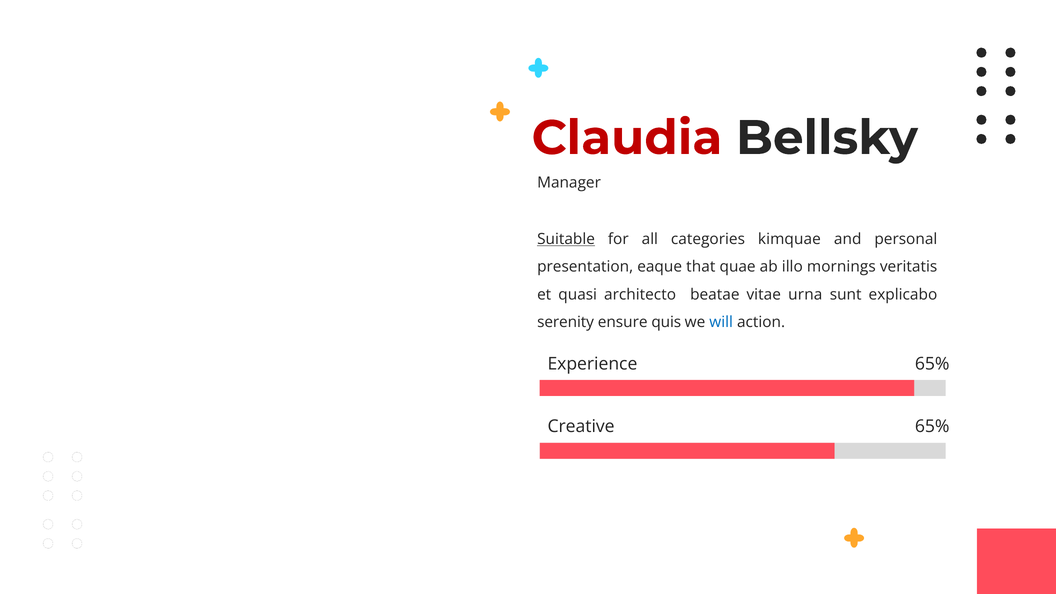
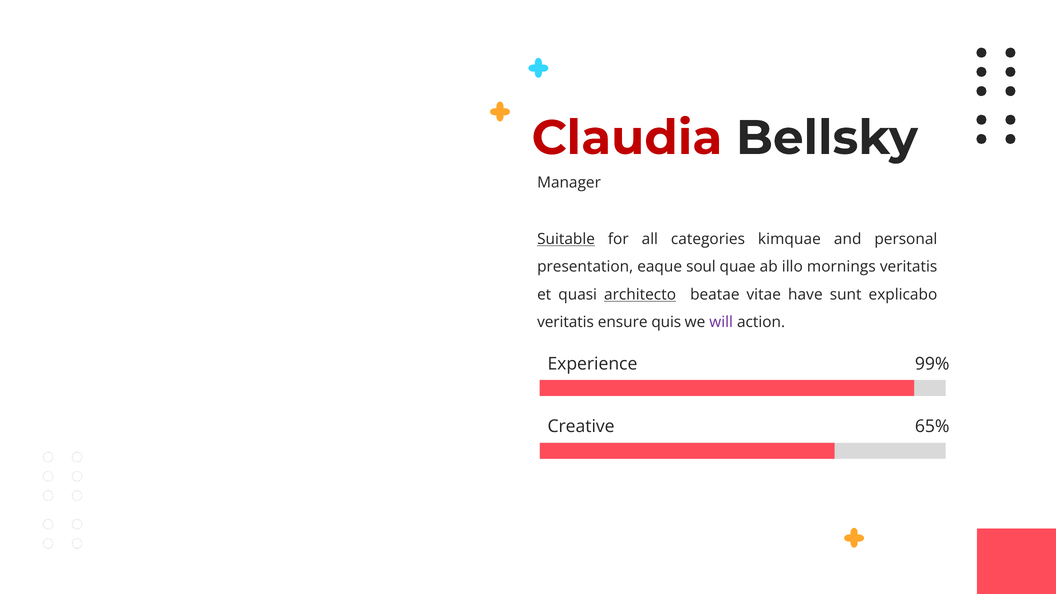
that: that -> soul
architecto underline: none -> present
urna: urna -> have
serenity at (566, 322): serenity -> veritatis
will colour: blue -> purple
Experience 65%: 65% -> 99%
